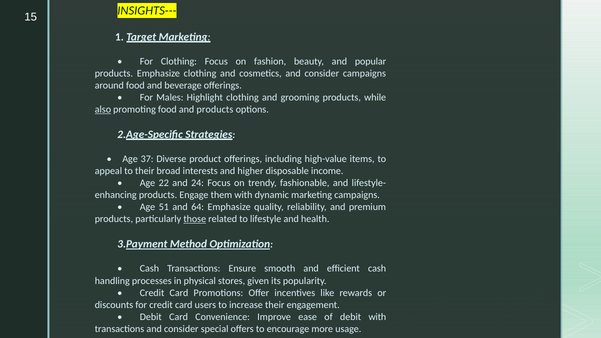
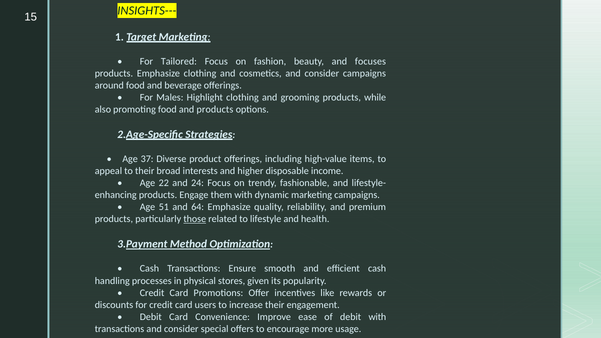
For Clothing: Clothing -> Tailored
popular: popular -> focuses
also underline: present -> none
